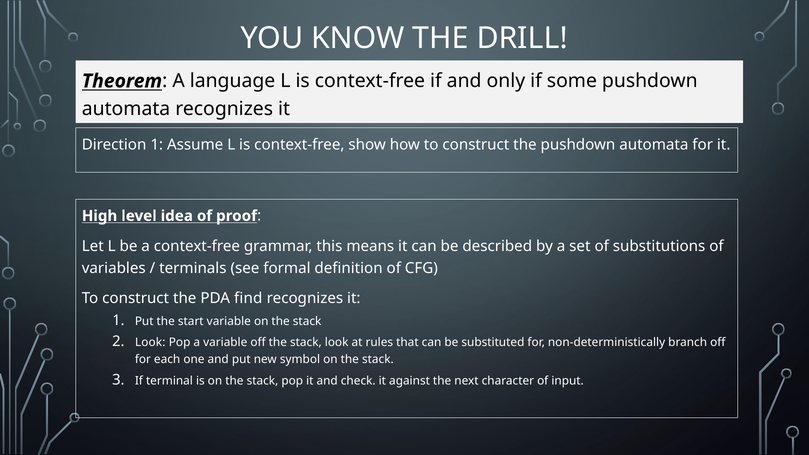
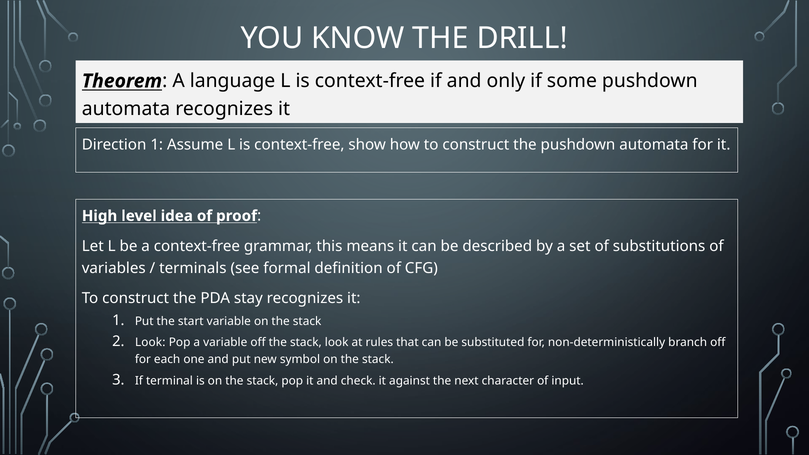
find: find -> stay
